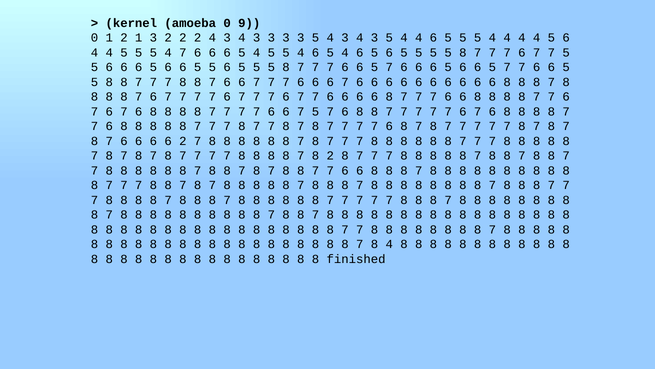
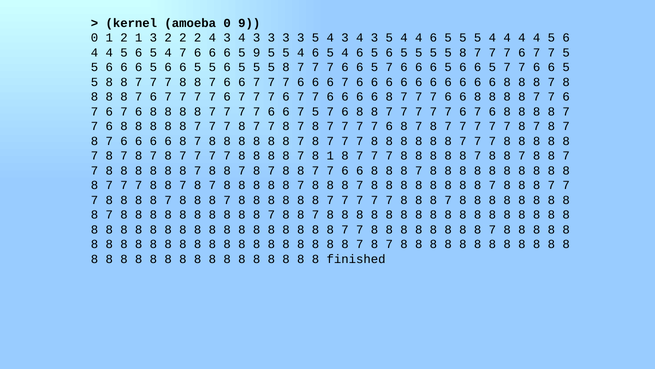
5 at (139, 52): 5 -> 6
6 6 5 4: 4 -> 9
2 at (183, 141): 2 -> 8
8 2: 2 -> 1
4 at (389, 244): 4 -> 7
